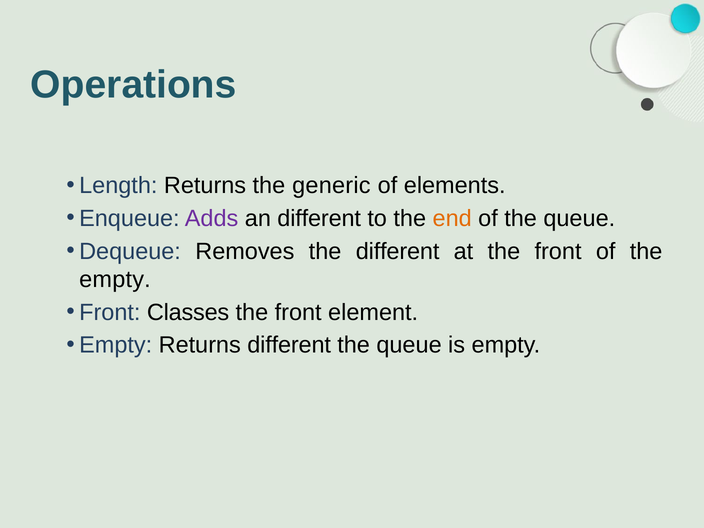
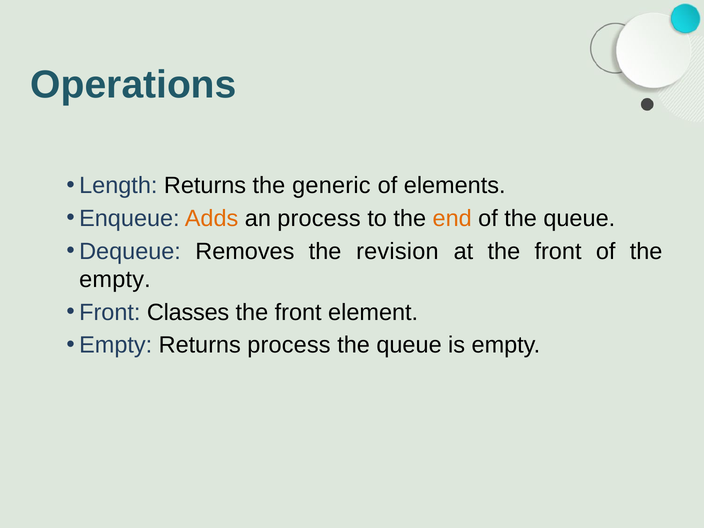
Adds colour: purple -> orange
an different: different -> process
the different: different -> revision
Returns different: different -> process
